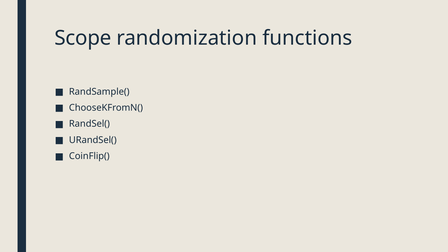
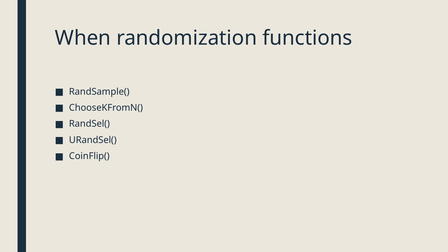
Scope: Scope -> When
